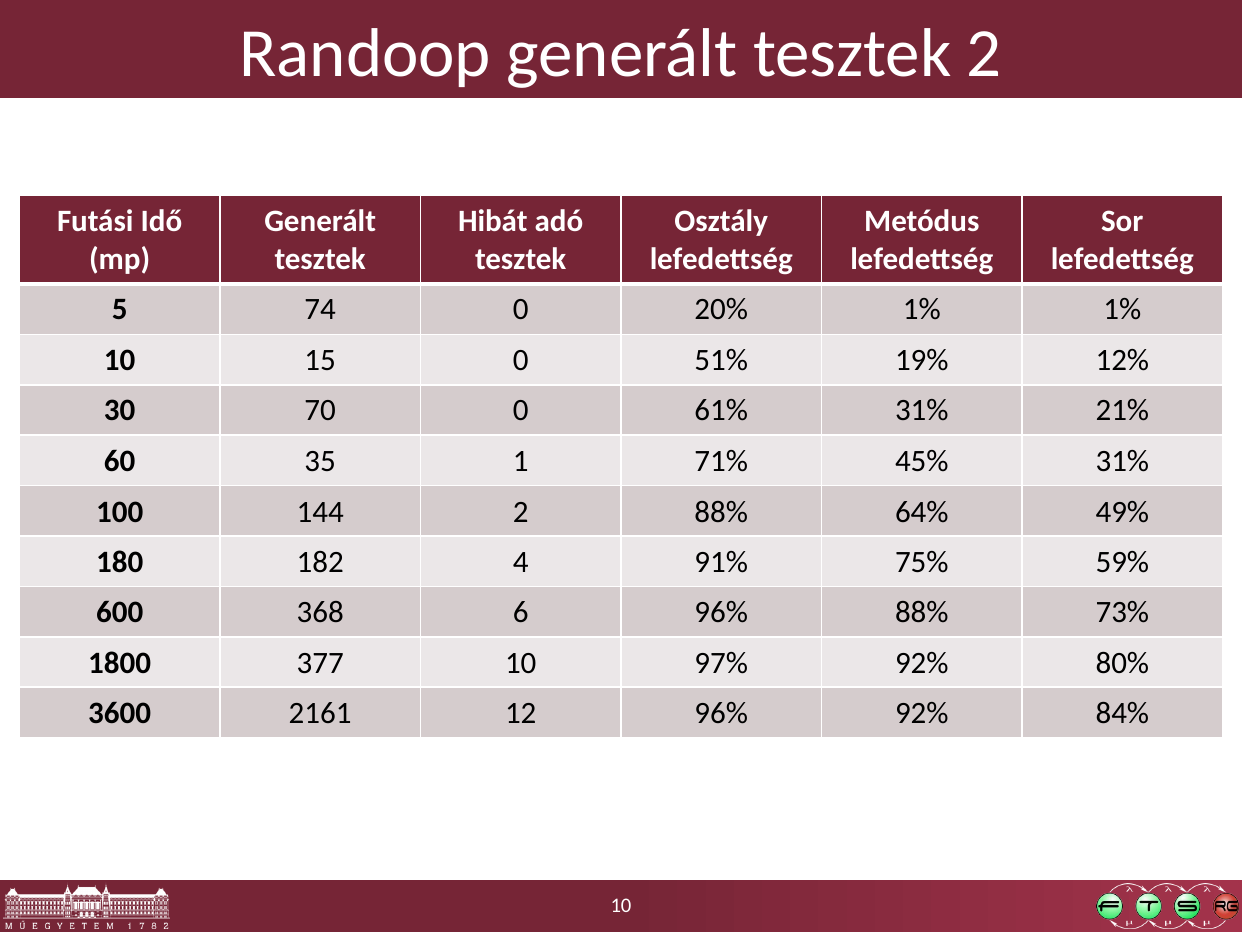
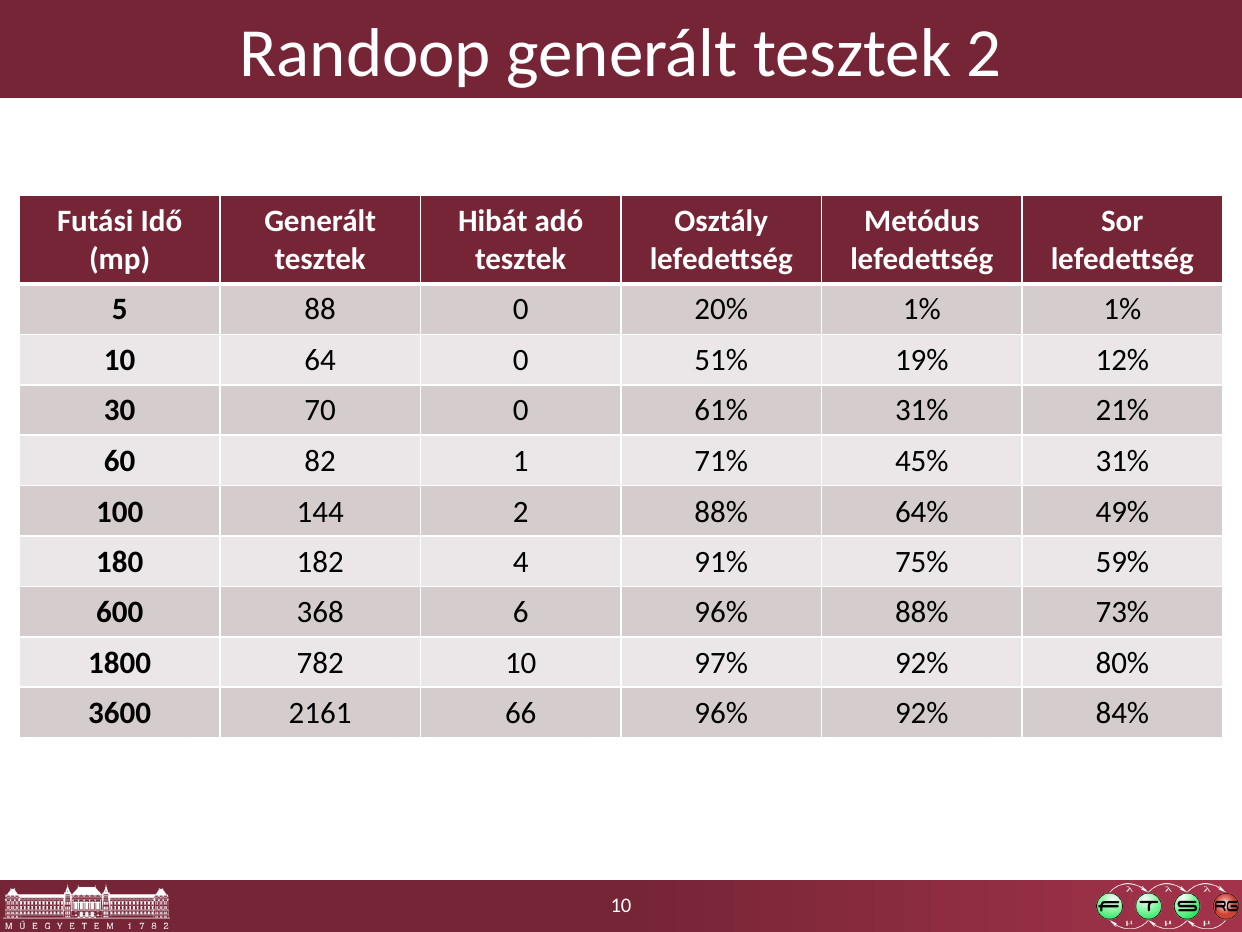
74: 74 -> 88
15: 15 -> 64
35: 35 -> 82
377: 377 -> 782
12: 12 -> 66
